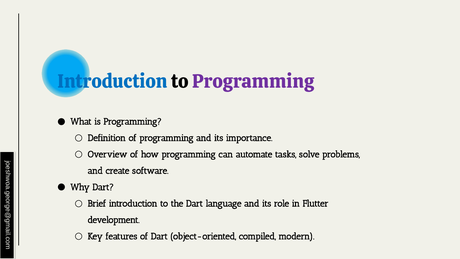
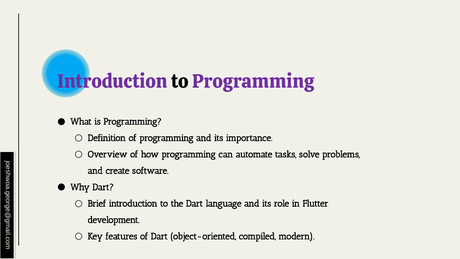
Introduction at (113, 81) colour: blue -> purple
